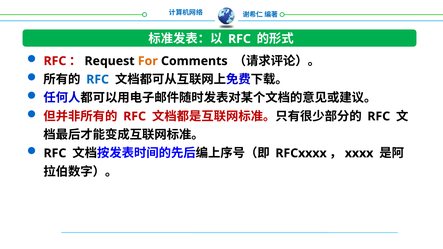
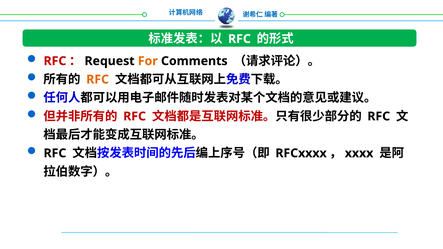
RFC at (98, 80) colour: blue -> orange
